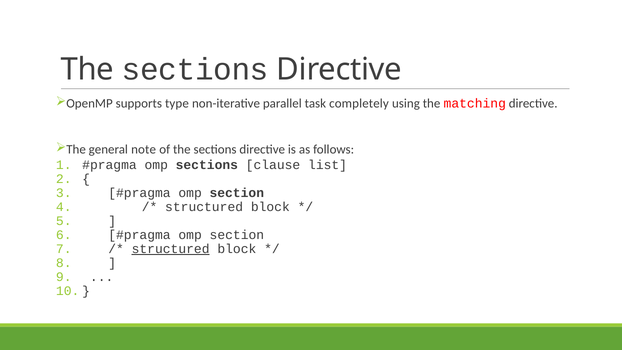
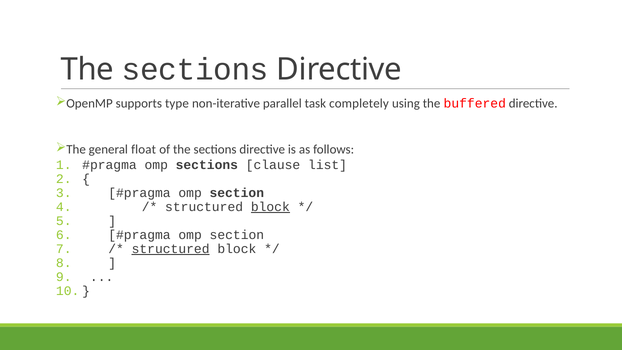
matching: matching -> buffered
note: note -> float
block at (270, 207) underline: none -> present
